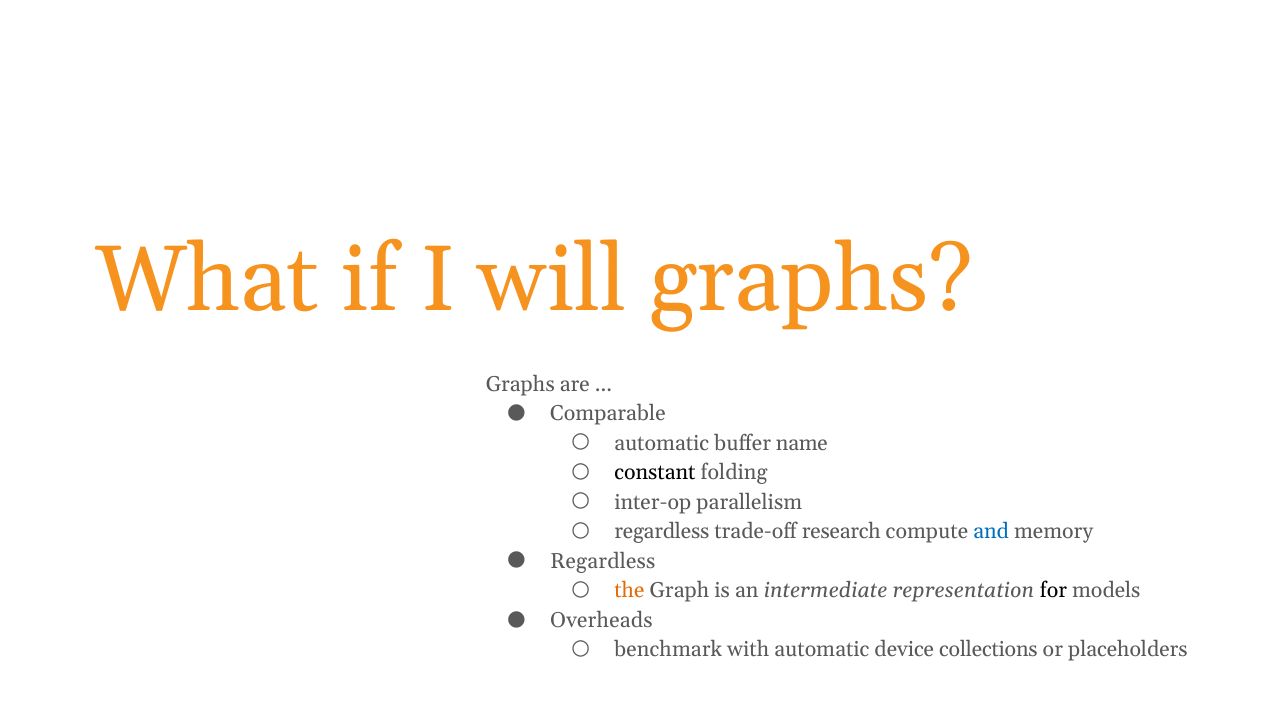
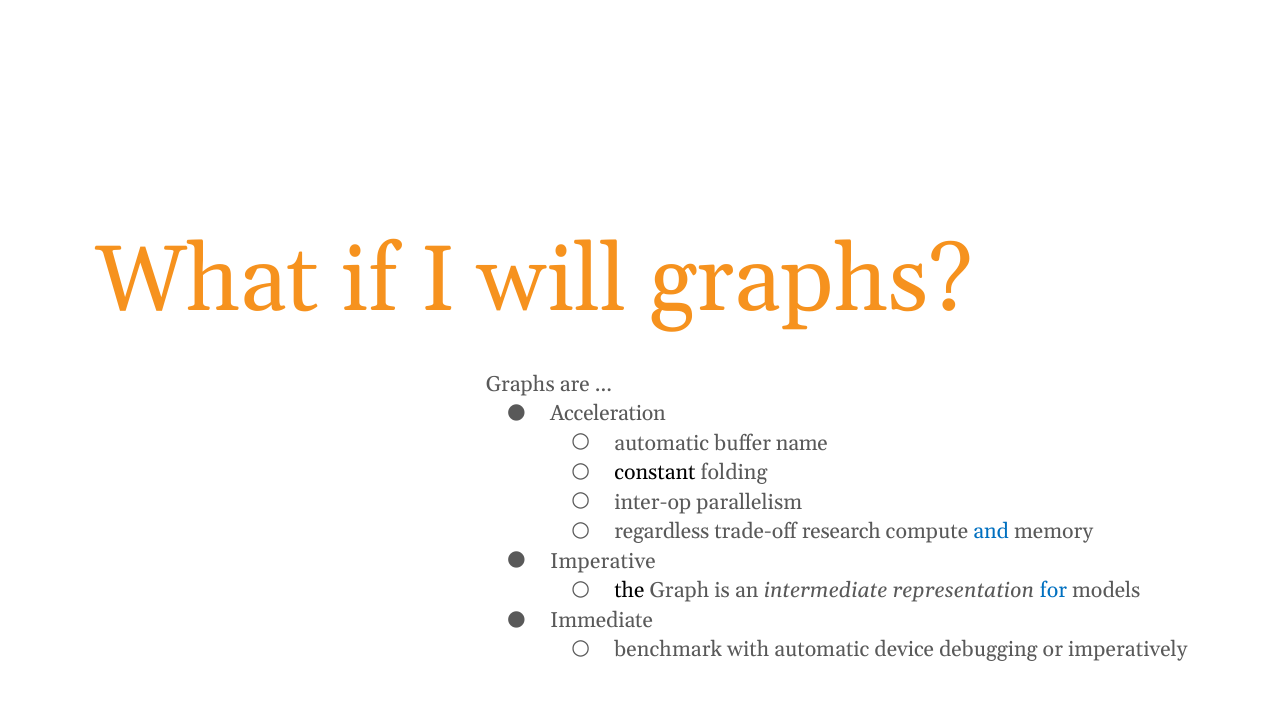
Comparable: Comparable -> Acceleration
Regardless at (603, 561): Regardless -> Imperative
the colour: orange -> black
for colour: black -> blue
Overheads: Overheads -> Immediate
collections: collections -> debugging
placeholders: placeholders -> imperatively
